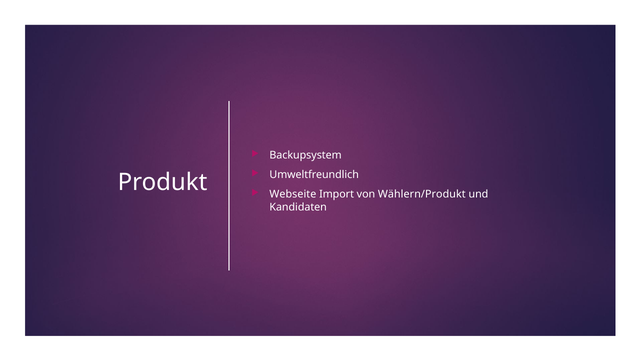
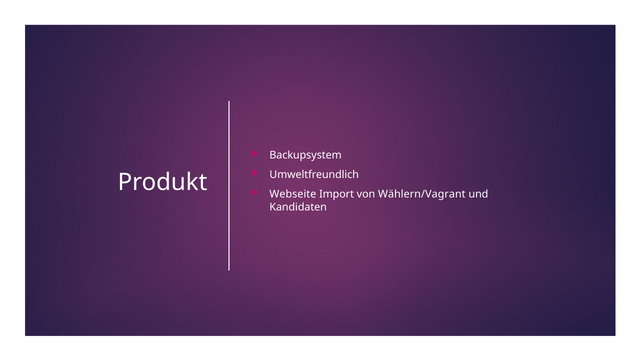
Wählern/Produkt: Wählern/Produkt -> Wählern/Vagrant
